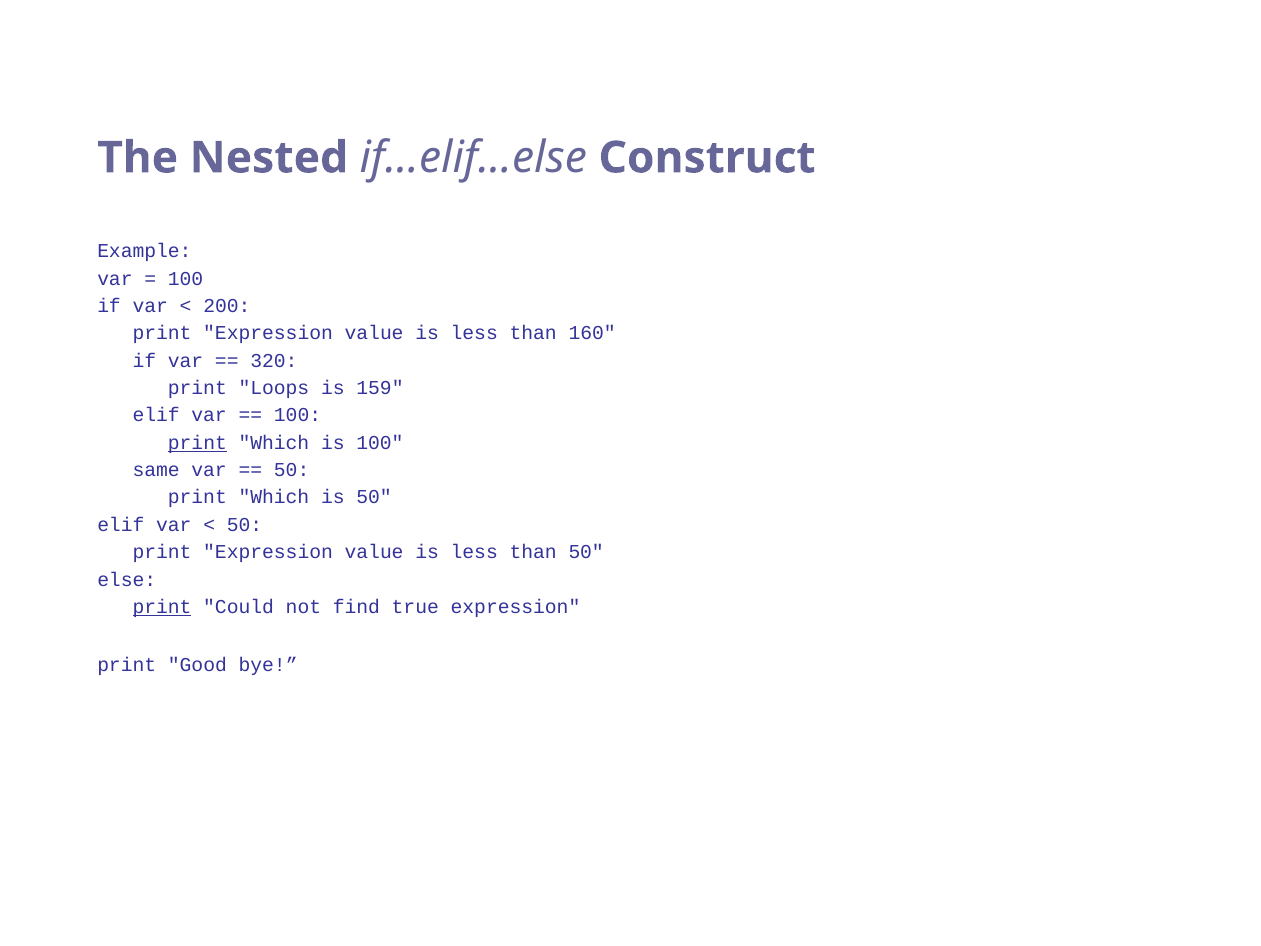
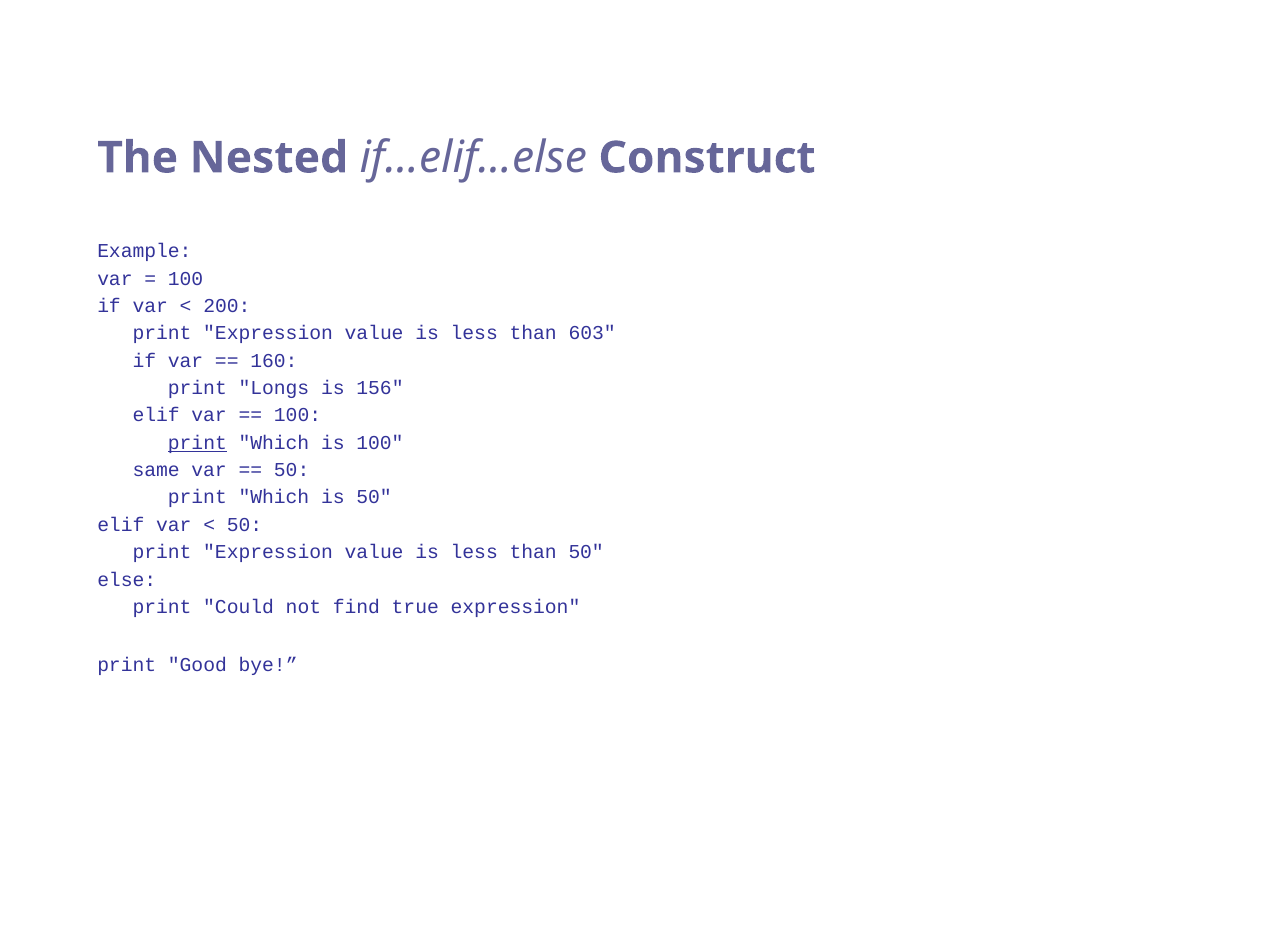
160: 160 -> 603
320: 320 -> 160
Loops: Loops -> Longs
159: 159 -> 156
print at (162, 607) underline: present -> none
